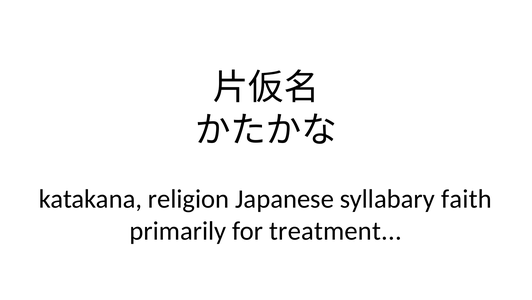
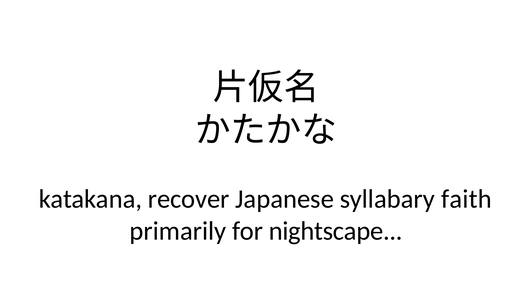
religion: religion -> recover
treatment: treatment -> nightscape
